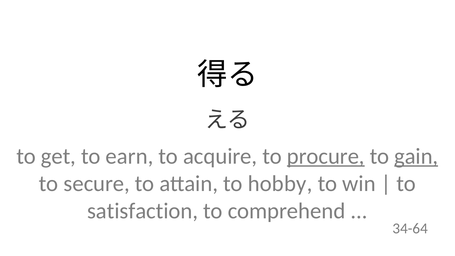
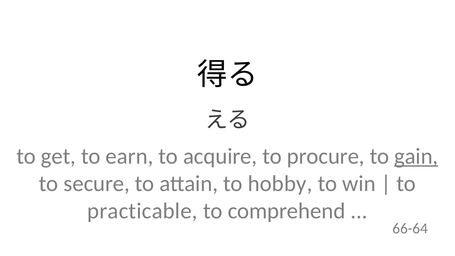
procure underline: present -> none
satisfaction: satisfaction -> practicable
34-64: 34-64 -> 66-64
